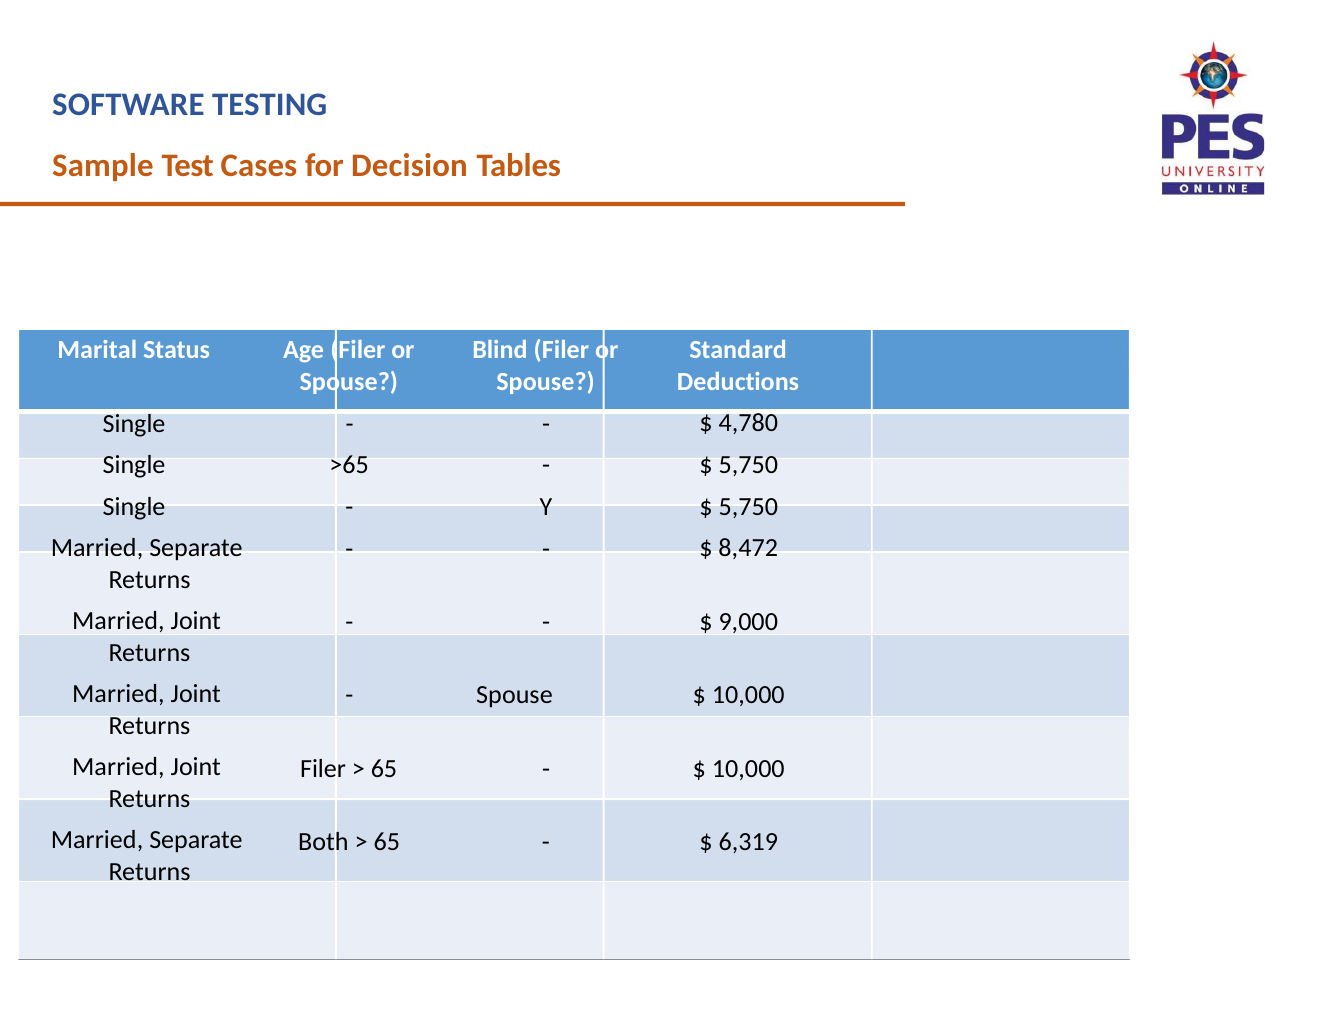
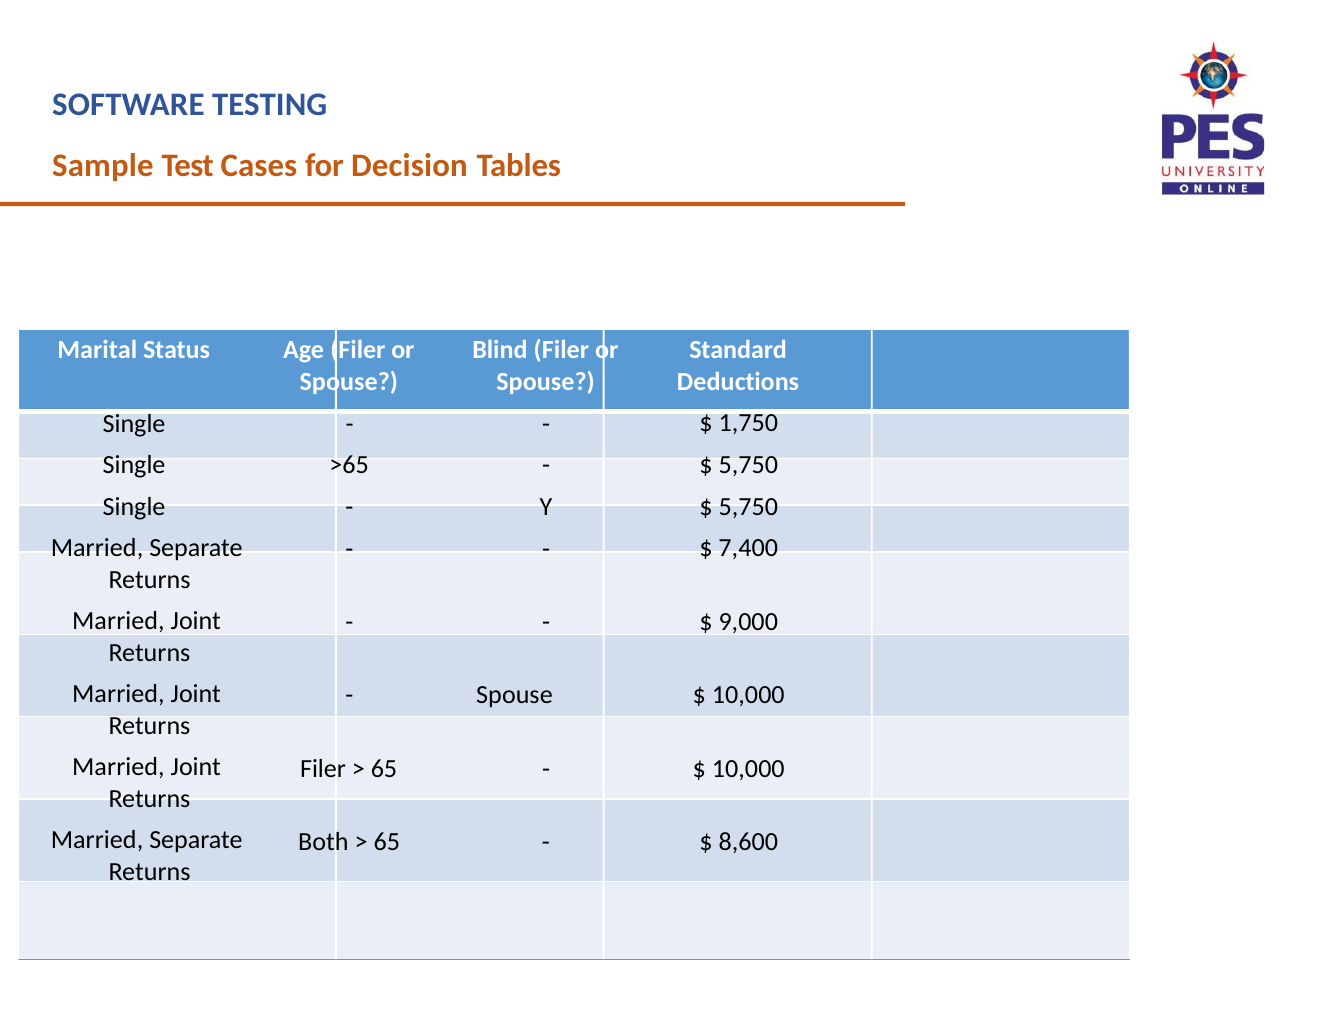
4,780: 4,780 -> 1,750
8,472: 8,472 -> 7,400
6,319: 6,319 -> 8,600
